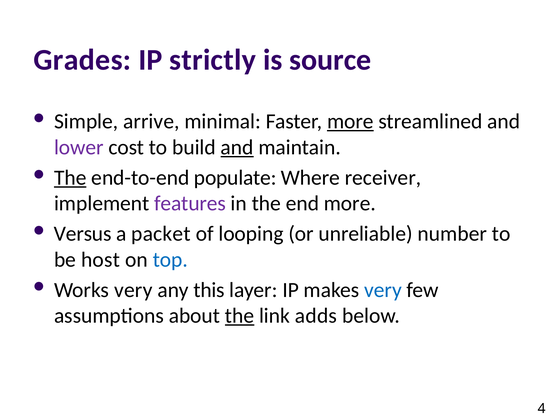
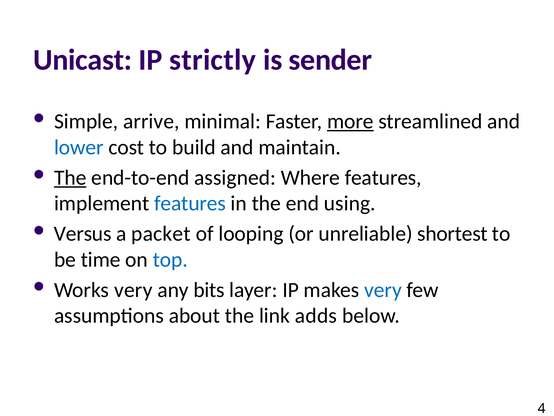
Grades: Grades -> Unicast
source: source -> sender
lower colour: purple -> blue
and at (237, 147) underline: present -> none
populate: populate -> assigned
Where receiver: receiver -> features
features at (190, 203) colour: purple -> blue
end more: more -> using
number: number -> shortest
host: host -> time
this: this -> bits
the at (240, 315) underline: present -> none
